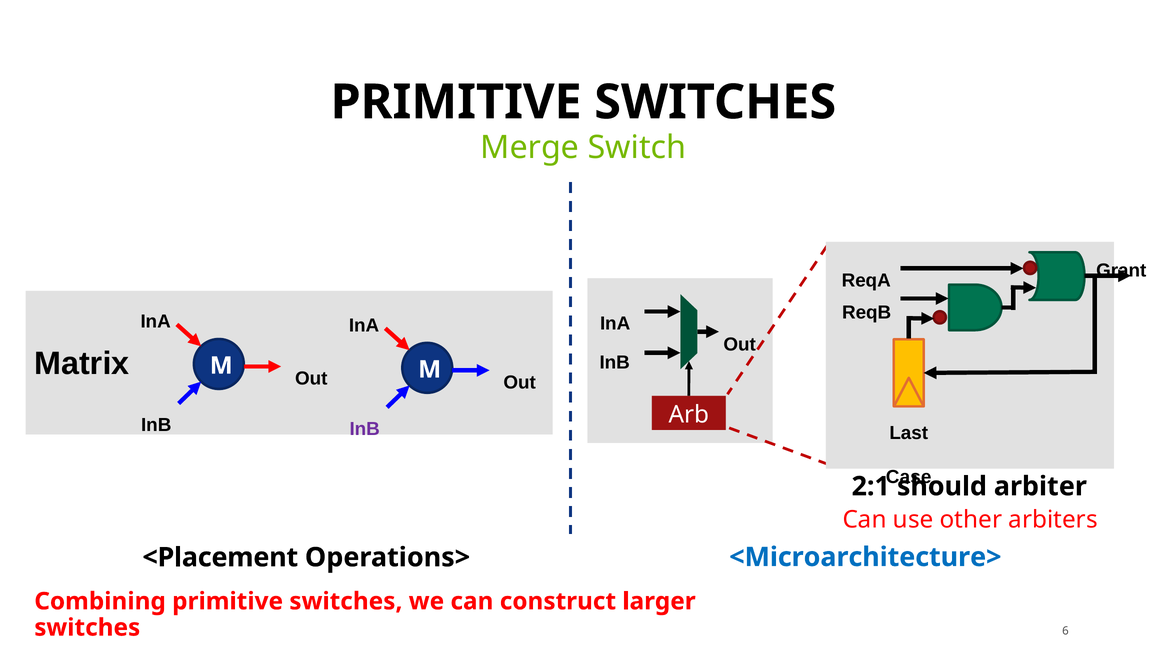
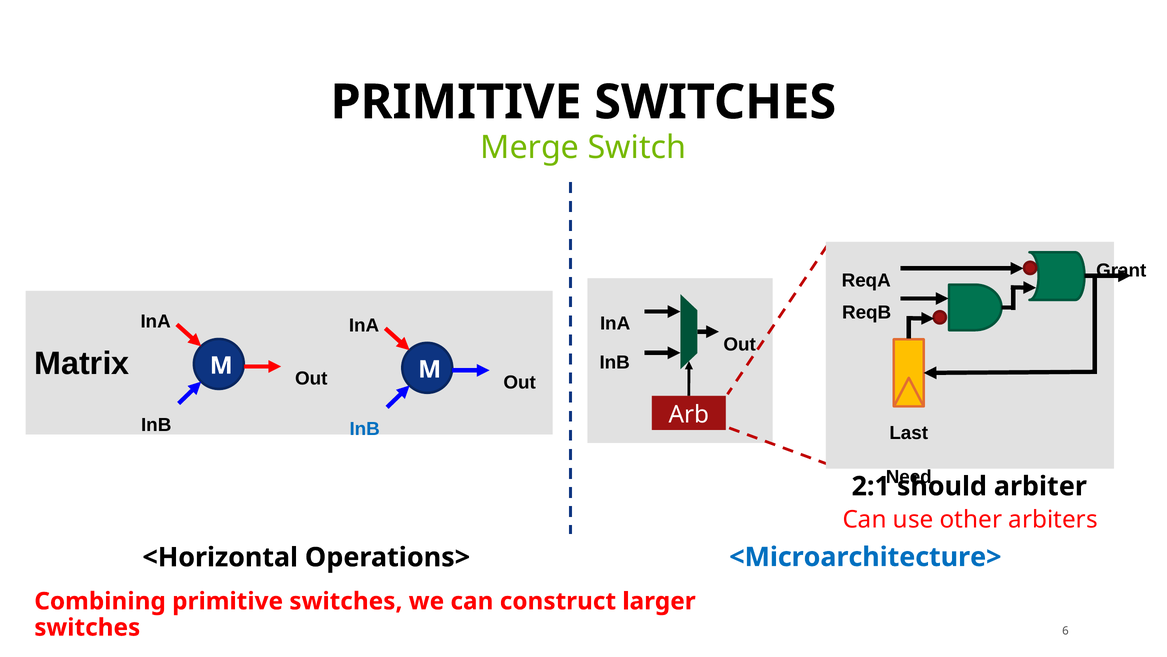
InB at (365, 428) colour: purple -> blue
Case: Case -> Need
<Placement: <Placement -> <Horizontal
